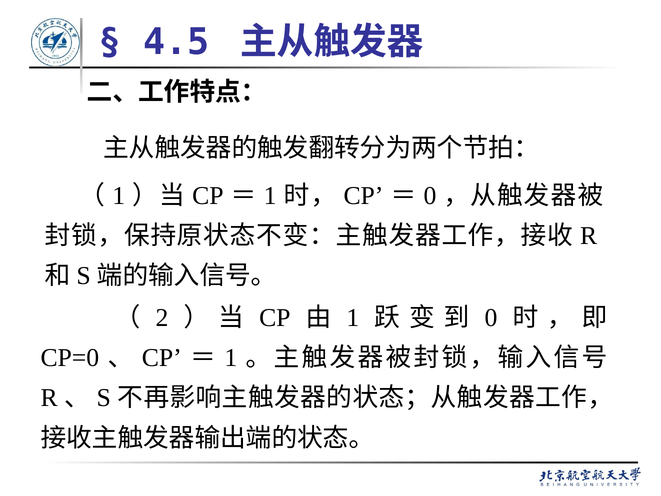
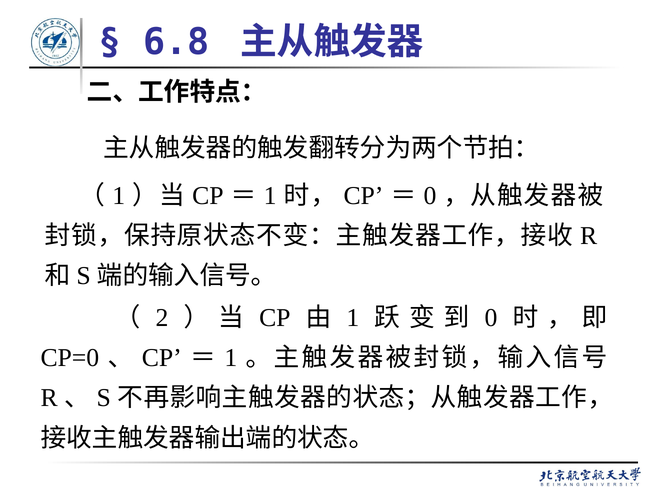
4.5: 4.5 -> 6.8
